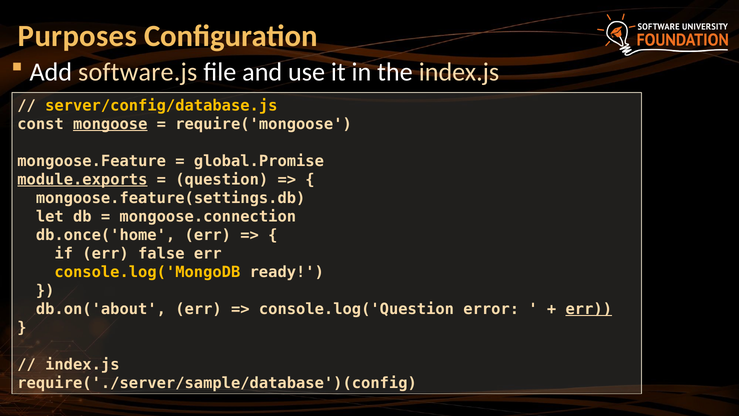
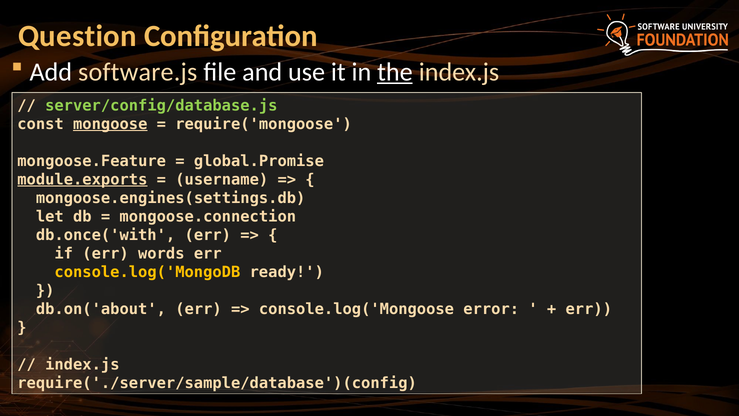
Purposes: Purposes -> Question
the underline: none -> present
server/config/database.js colour: yellow -> light green
question: question -> username
mongoose.feature(settings.db: mongoose.feature(settings.db -> mongoose.engines(settings.db
db.once('home: db.once('home -> db.once('with
false: false -> words
console.log('Question: console.log('Question -> console.log('Mongoose
err at (589, 309) underline: present -> none
